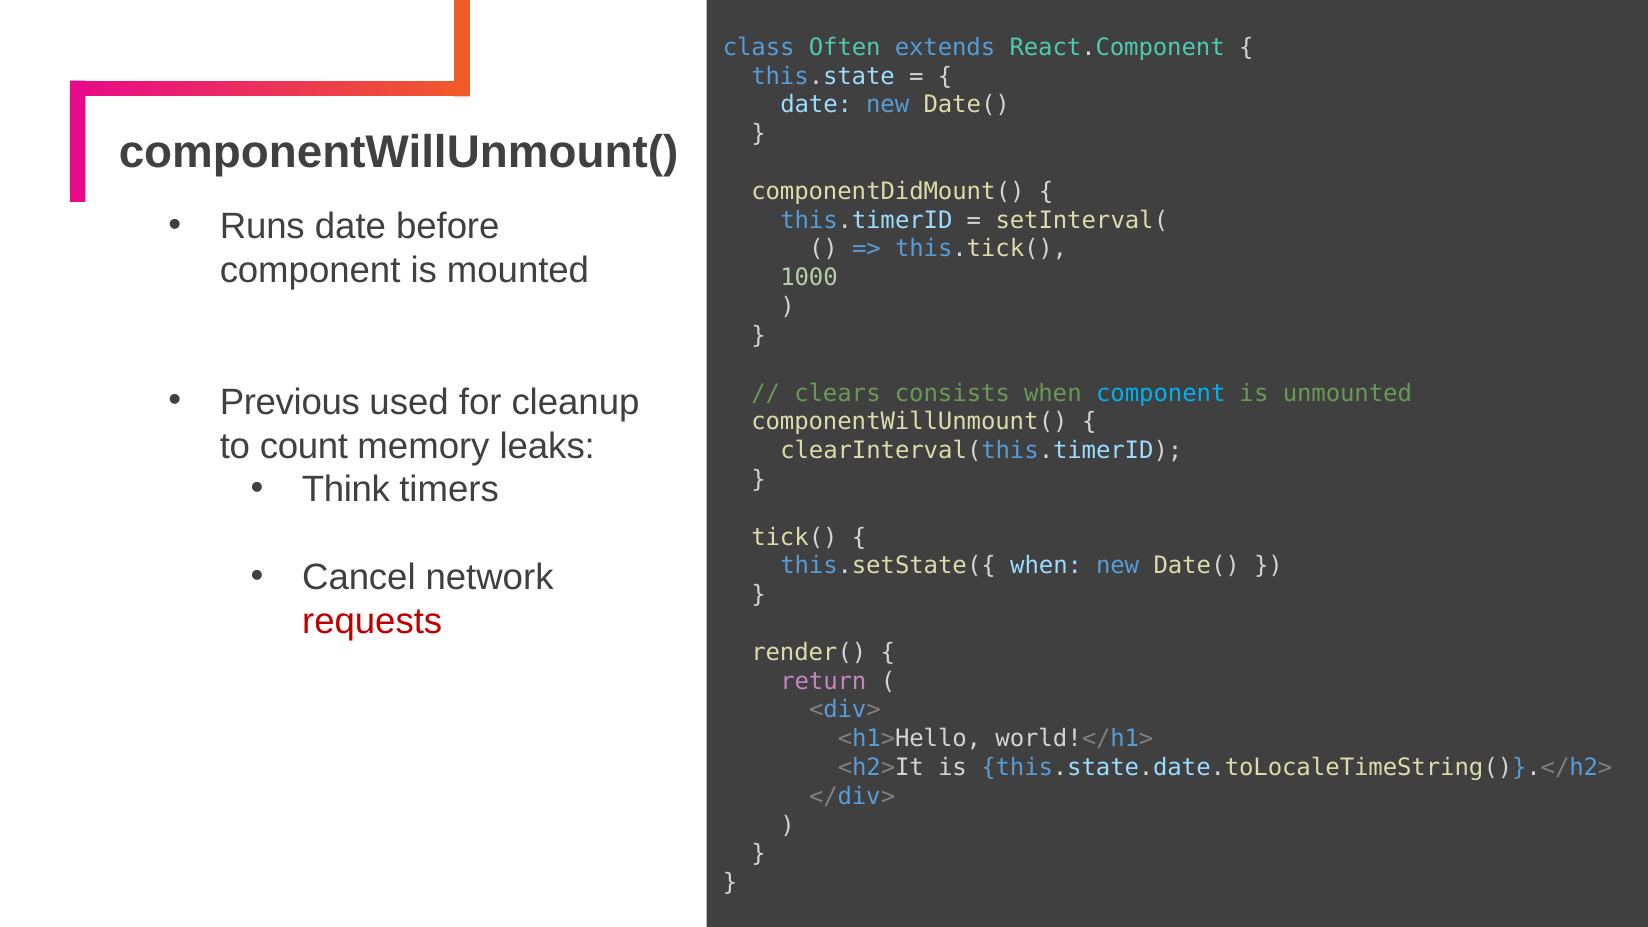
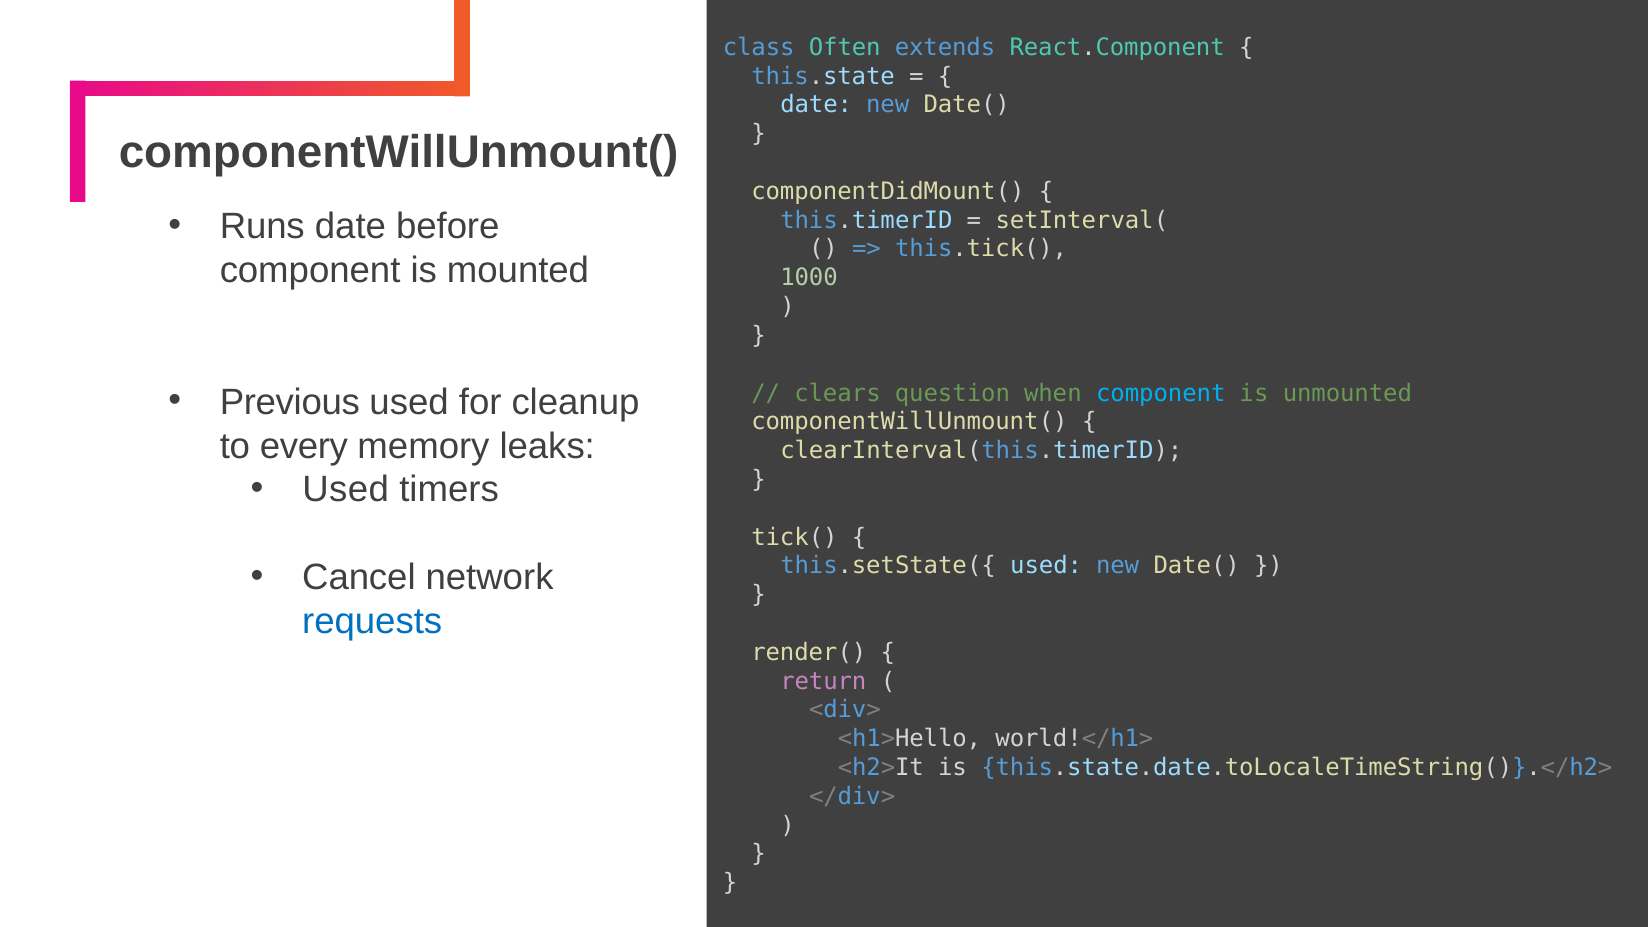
consists: consists -> question
count: count -> every
Think at (346, 490): Think -> Used
this.setState({ when: when -> used
requests colour: red -> blue
